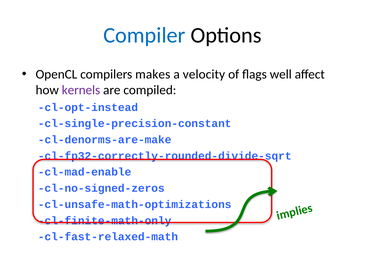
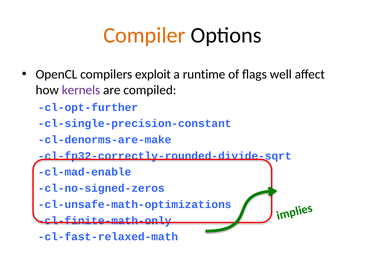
Compiler colour: blue -> orange
makes: makes -> exploit
velocity: velocity -> runtime
cl-opt-instead: cl-opt-instead -> cl-opt-further
